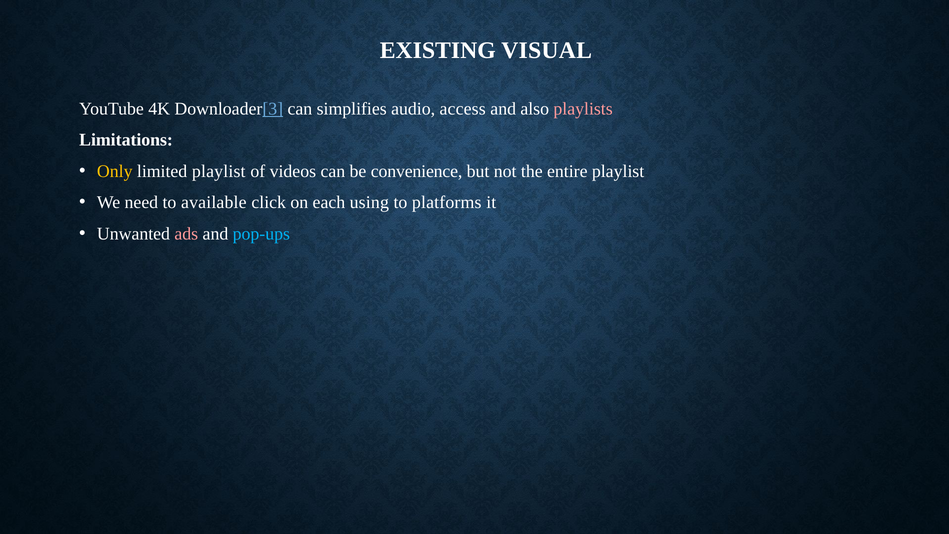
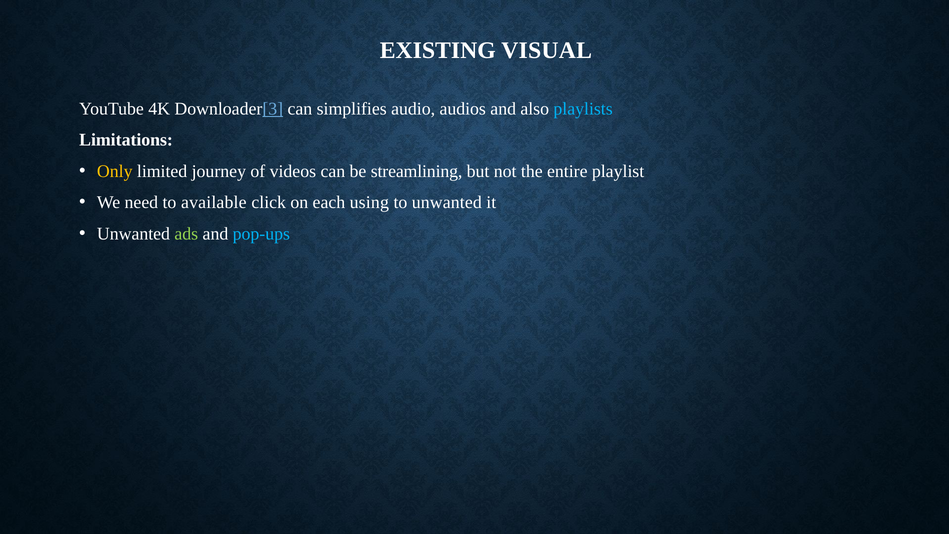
access: access -> audios
playlists colour: pink -> light blue
limited playlist: playlist -> journey
convenience: convenience -> streamlining
to platforms: platforms -> unwanted
ads colour: pink -> light green
